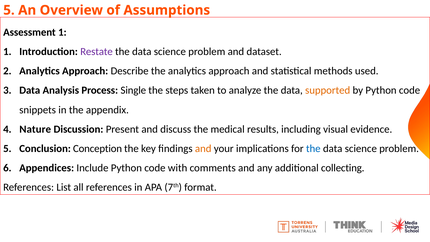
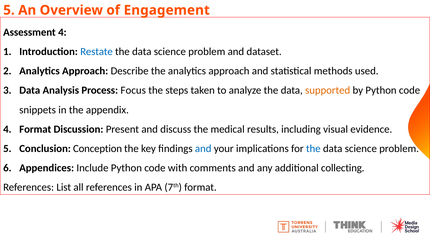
Assumptions: Assumptions -> Engagement
Assessment 1: 1 -> 4
Restate colour: purple -> blue
Single: Single -> Focus
Nature at (35, 129): Nature -> Format
and at (203, 148) colour: orange -> blue
